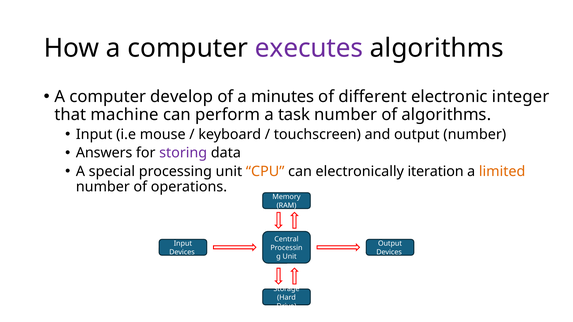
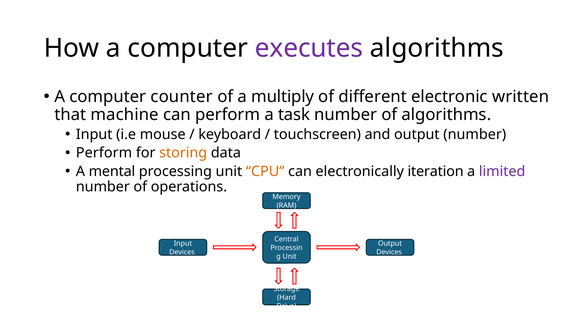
develop: develop -> counter
minutes: minutes -> multiply
integer: integer -> written
Answers at (104, 153): Answers -> Perform
storing colour: purple -> orange
special: special -> mental
limited colour: orange -> purple
